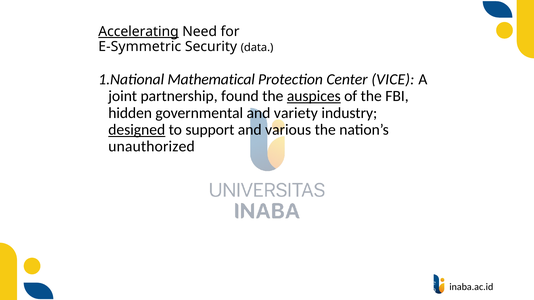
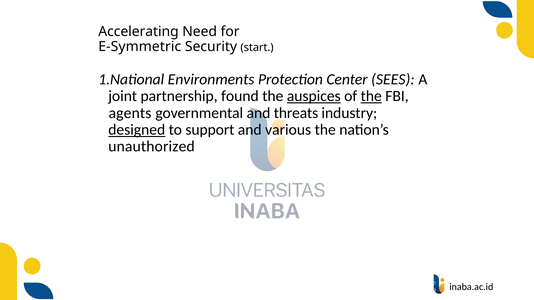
Accelerating underline: present -> none
data: data -> start
Mathematical: Mathematical -> Environments
VICE: VICE -> SEES
the at (371, 96) underline: none -> present
hidden: hidden -> agents
variety: variety -> threats
